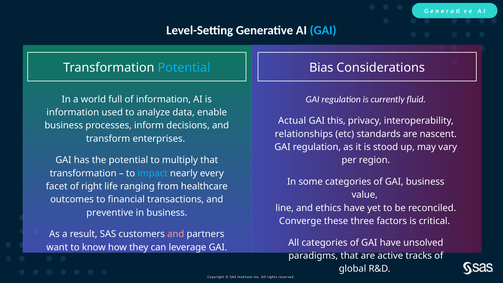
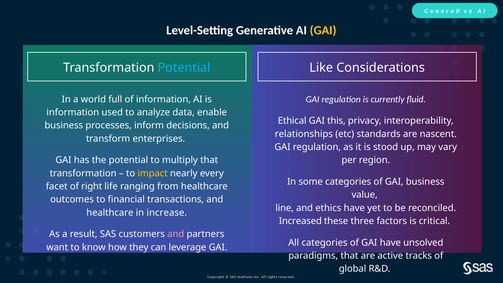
GAI at (323, 30) colour: light blue -> yellow
Bias: Bias -> Like
Actual: Actual -> Ethical
impact colour: light blue -> yellow
preventive at (110, 213): preventive -> healthcare
in business: business -> increase
Converge: Converge -> Increased
